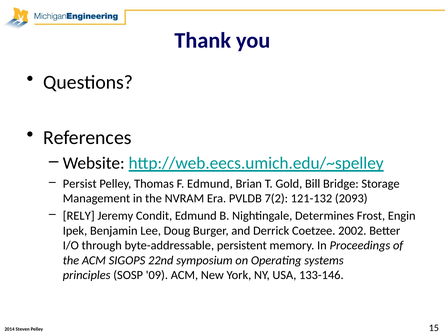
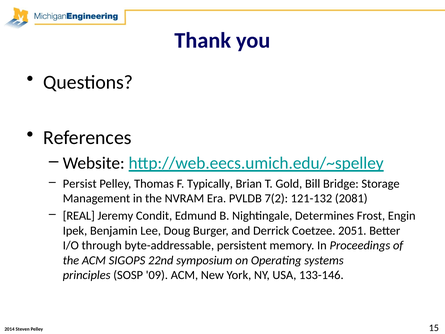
F Edmund: Edmund -> Typically
2093: 2093 -> 2081
RELY: RELY -> REAL
2002: 2002 -> 2051
